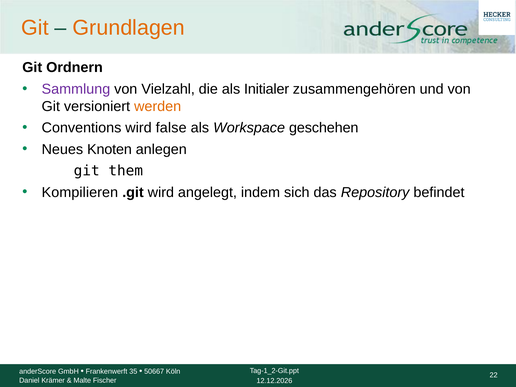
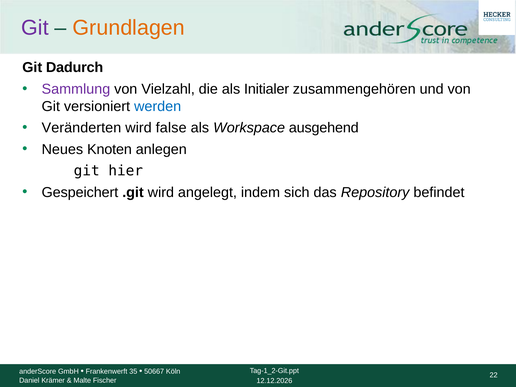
Git at (35, 28) colour: orange -> purple
Ordnern: Ordnern -> Dadurch
werden colour: orange -> blue
Conventions: Conventions -> Veränderten
geschehen: geschehen -> ausgehend
them: them -> hier
Kompilieren: Kompilieren -> Gespeichert
